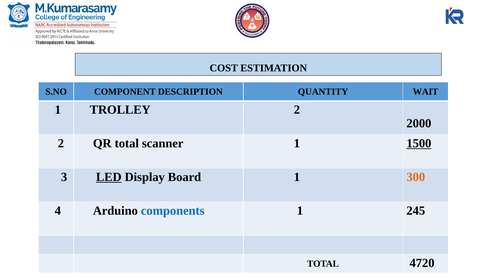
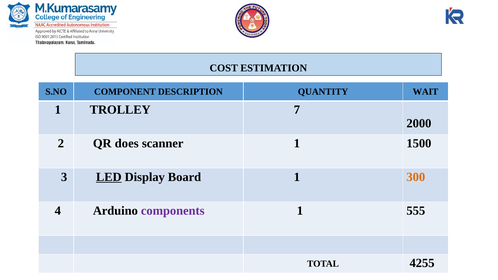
TROLLEY 2: 2 -> 7
QR total: total -> does
1500 underline: present -> none
components colour: blue -> purple
245: 245 -> 555
4720: 4720 -> 4255
